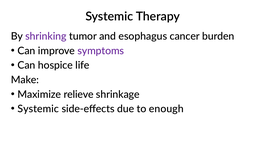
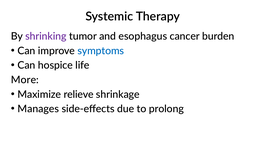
symptoms colour: purple -> blue
Make: Make -> More
Systemic at (38, 109): Systemic -> Manages
enough: enough -> prolong
